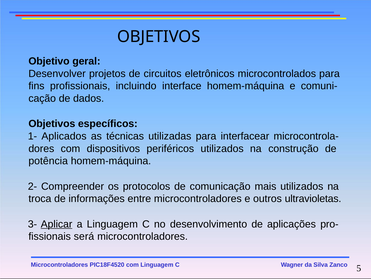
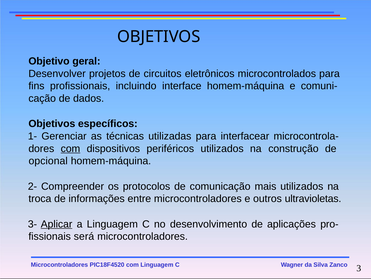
Aplicados: Aplicados -> Gerenciar
com at (70, 148) underline: none -> present
potência: potência -> opcional
5: 5 -> 3
